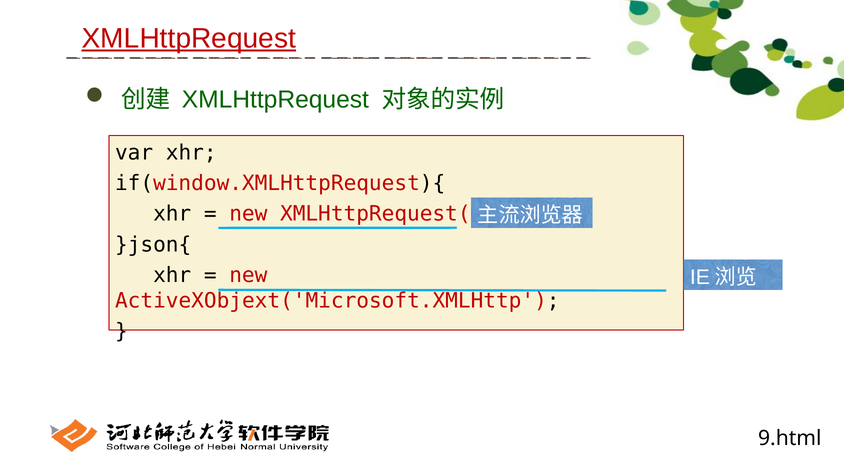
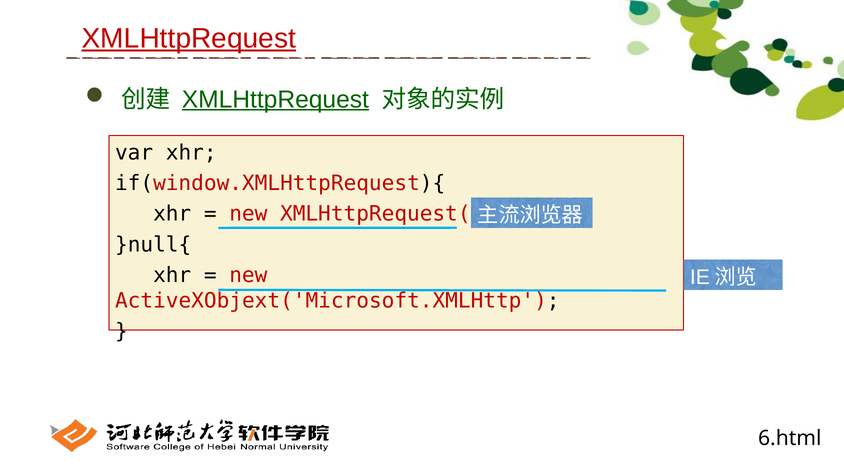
XMLHttpRequest at (275, 99) underline: none -> present
}json{: }json{ -> }null{
9.html: 9.html -> 6.html
